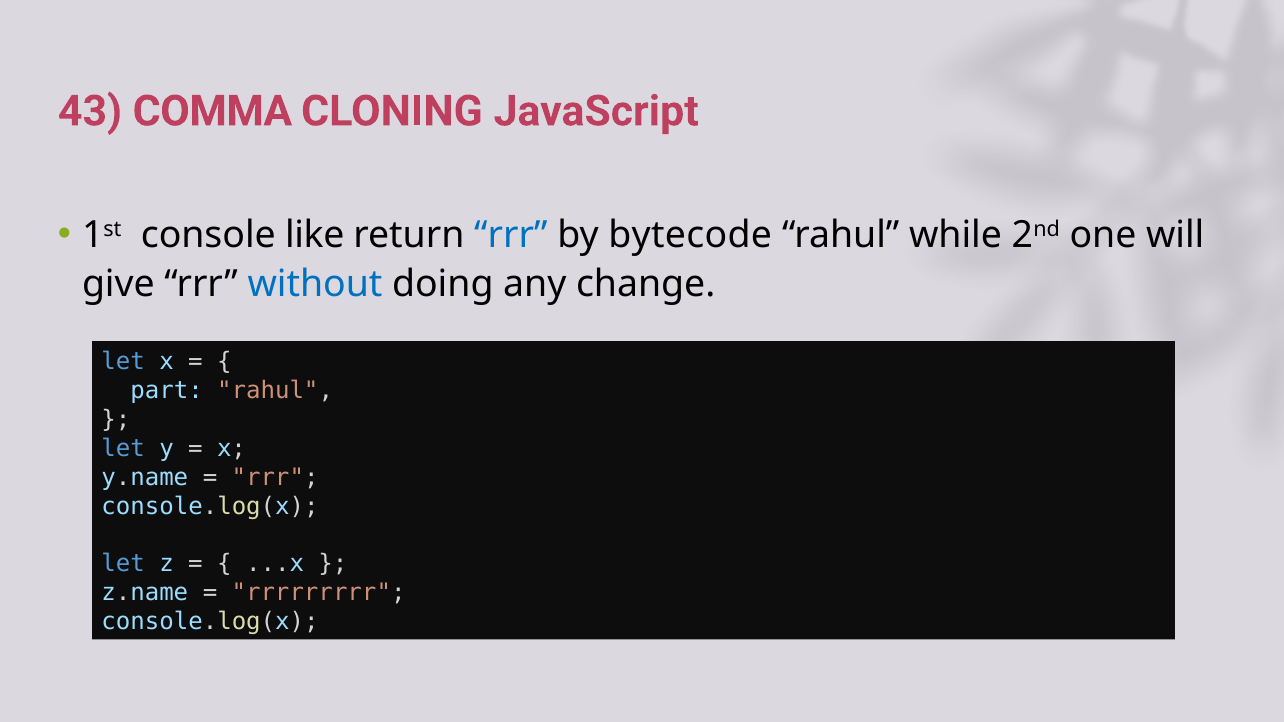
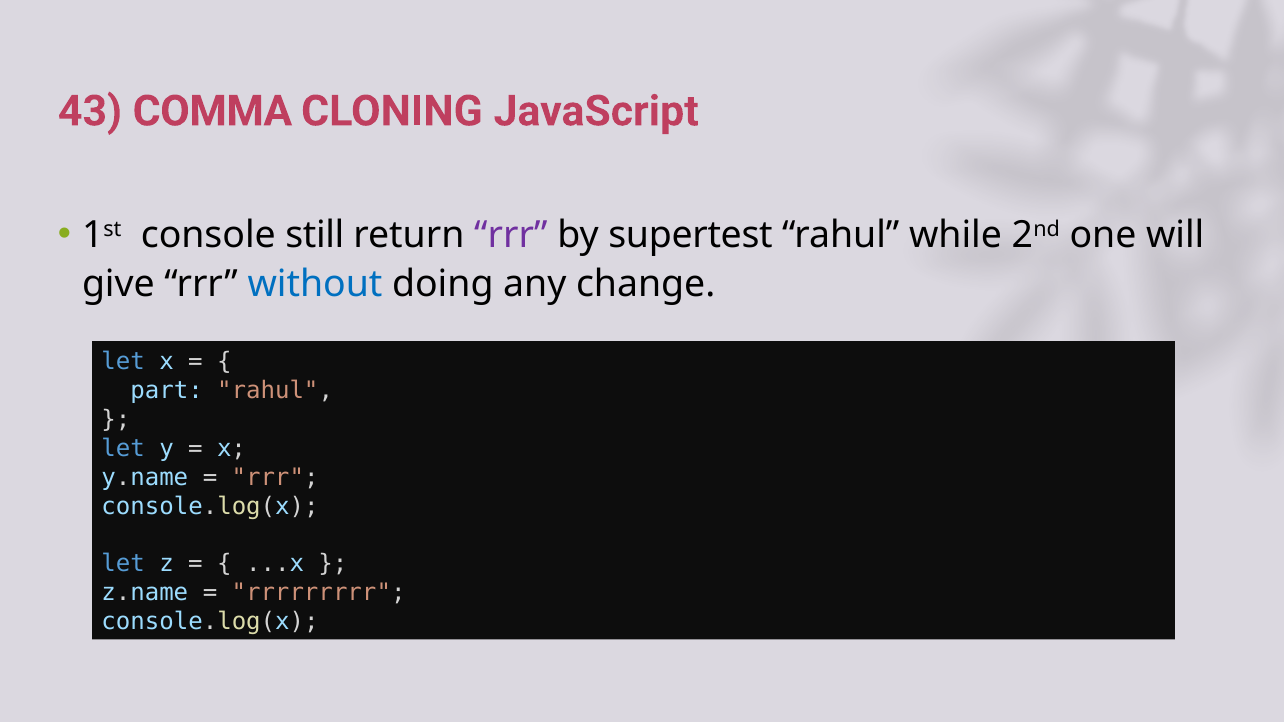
like: like -> still
rrr at (511, 235) colour: blue -> purple
bytecode: bytecode -> supertest
